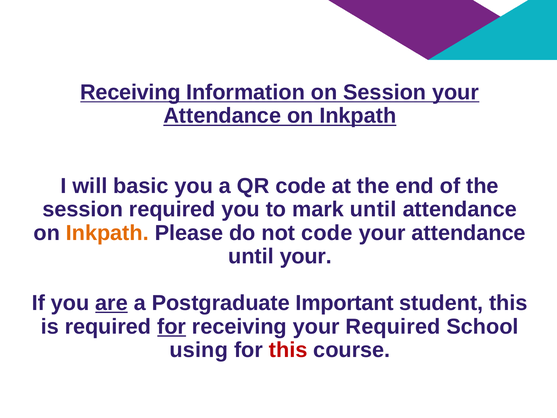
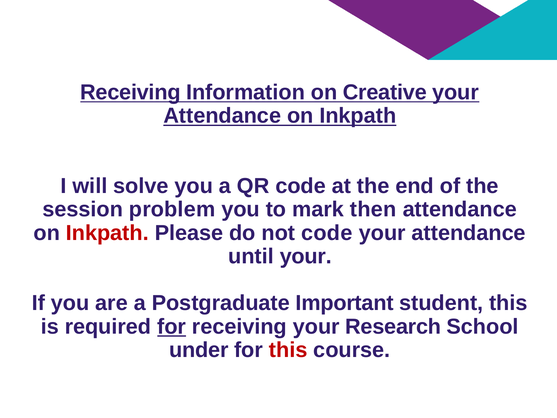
on Session: Session -> Creative
basic: basic -> solve
session required: required -> problem
mark until: until -> then
Inkpath at (107, 233) colour: orange -> red
are underline: present -> none
your Required: Required -> Research
using: using -> under
